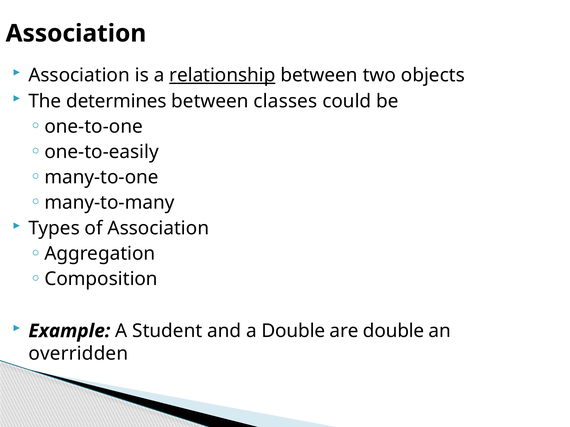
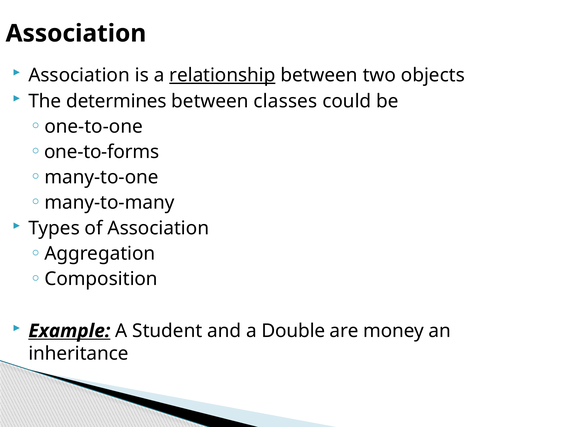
one-to-easily: one-to-easily -> one-to-forms
Example underline: none -> present
are double: double -> money
overridden: overridden -> inheritance
